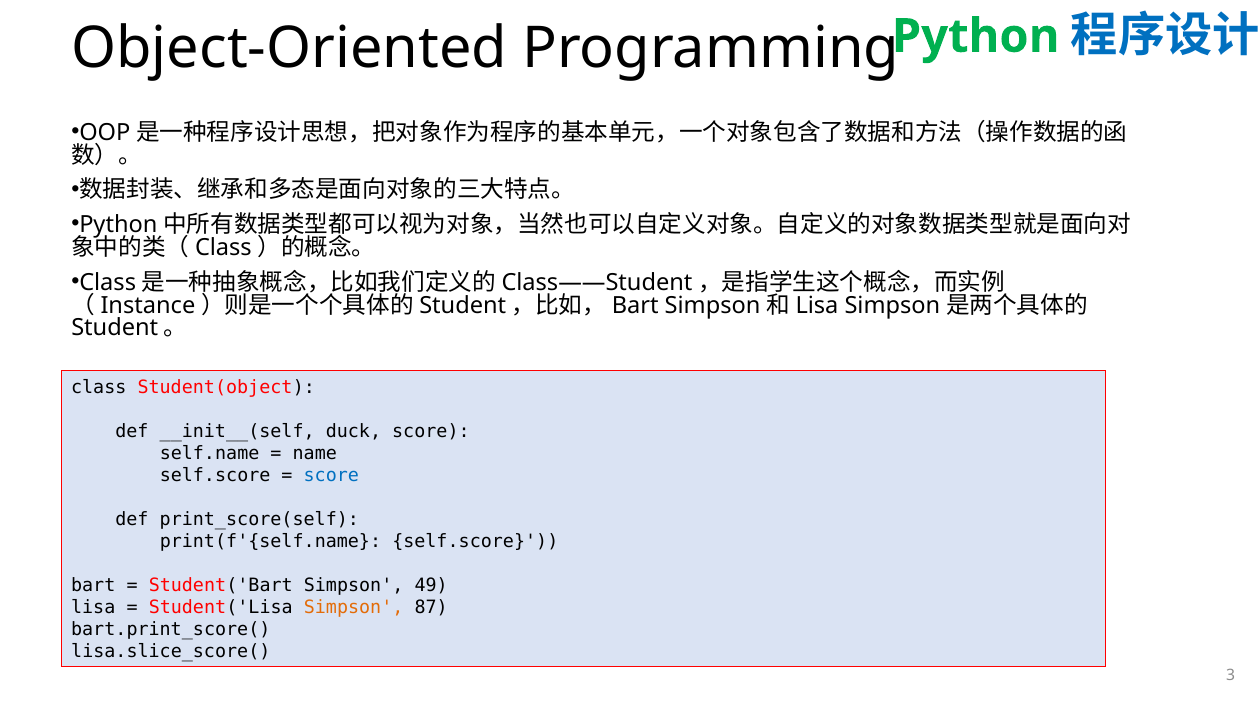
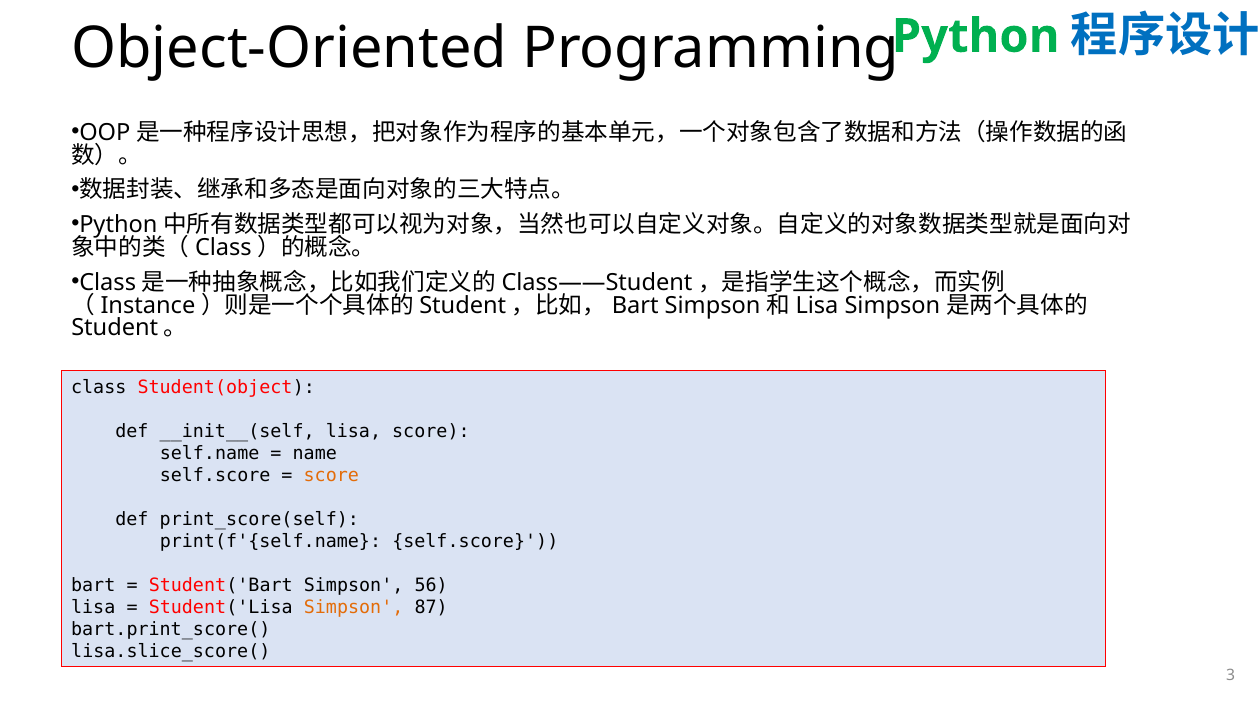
__init__(self duck: duck -> lisa
score at (331, 476) colour: blue -> orange
49: 49 -> 56
